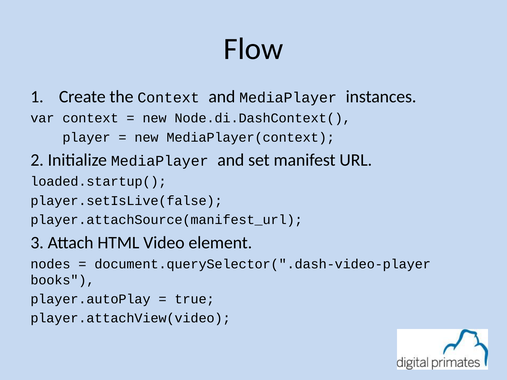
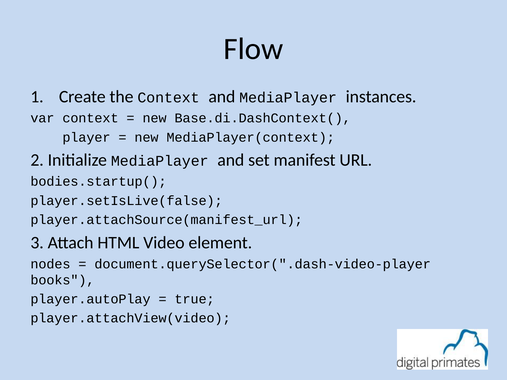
Node.di.DashContext(: Node.di.DashContext( -> Base.di.DashContext(
loaded.startup(: loaded.startup( -> bodies.startup(
